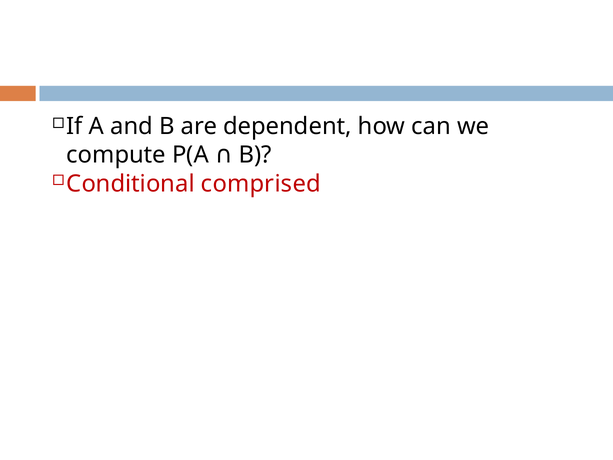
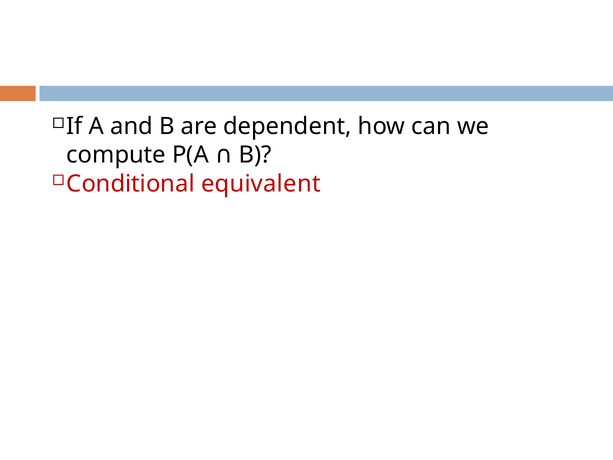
comprised: comprised -> equivalent
